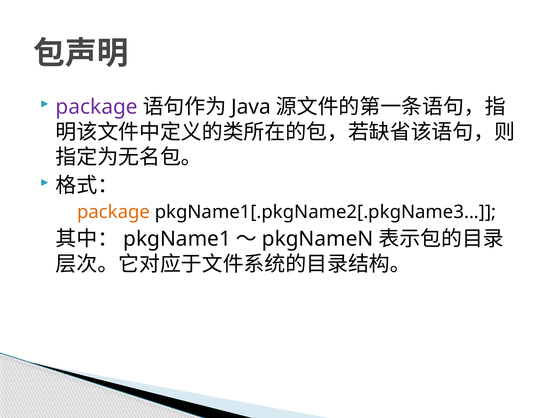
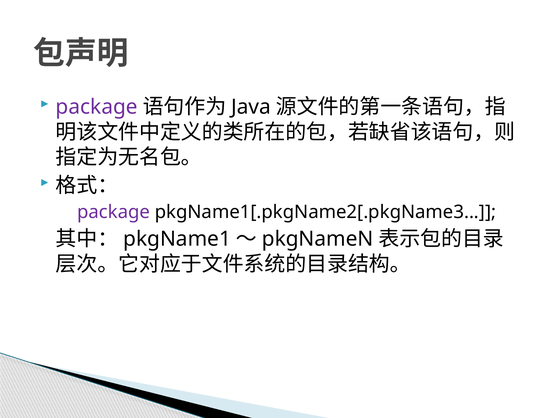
package at (114, 212) colour: orange -> purple
